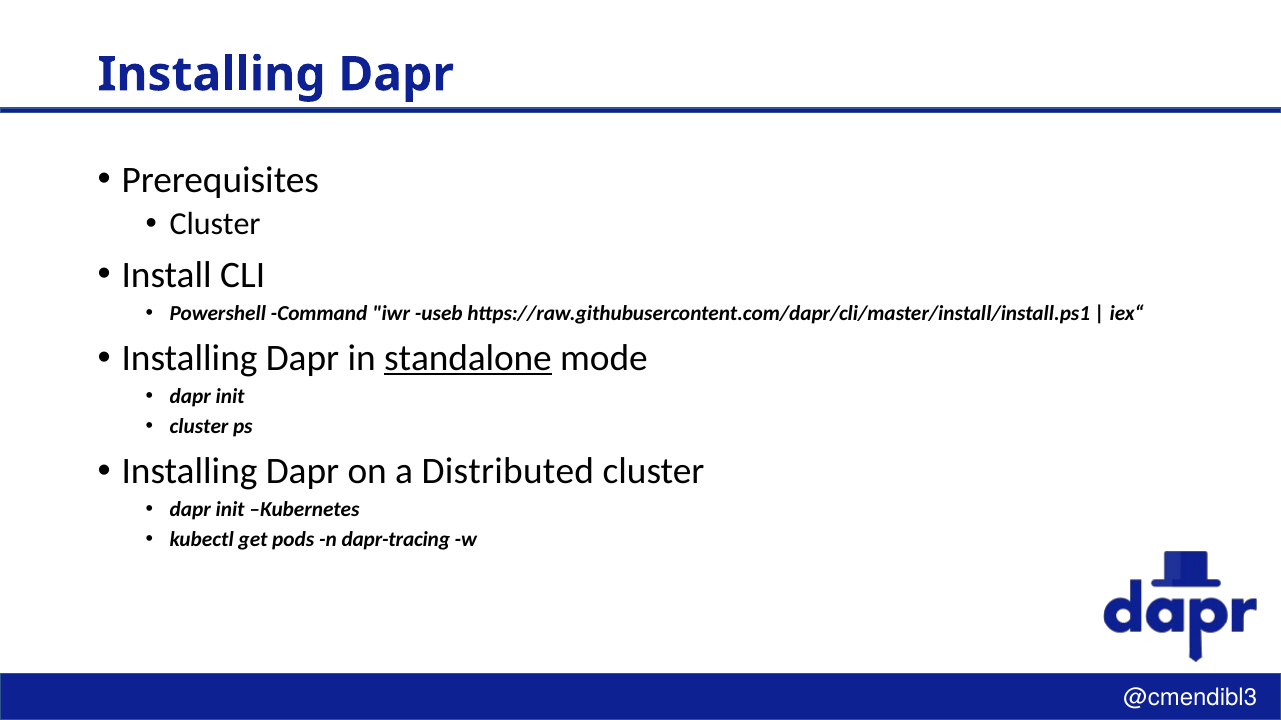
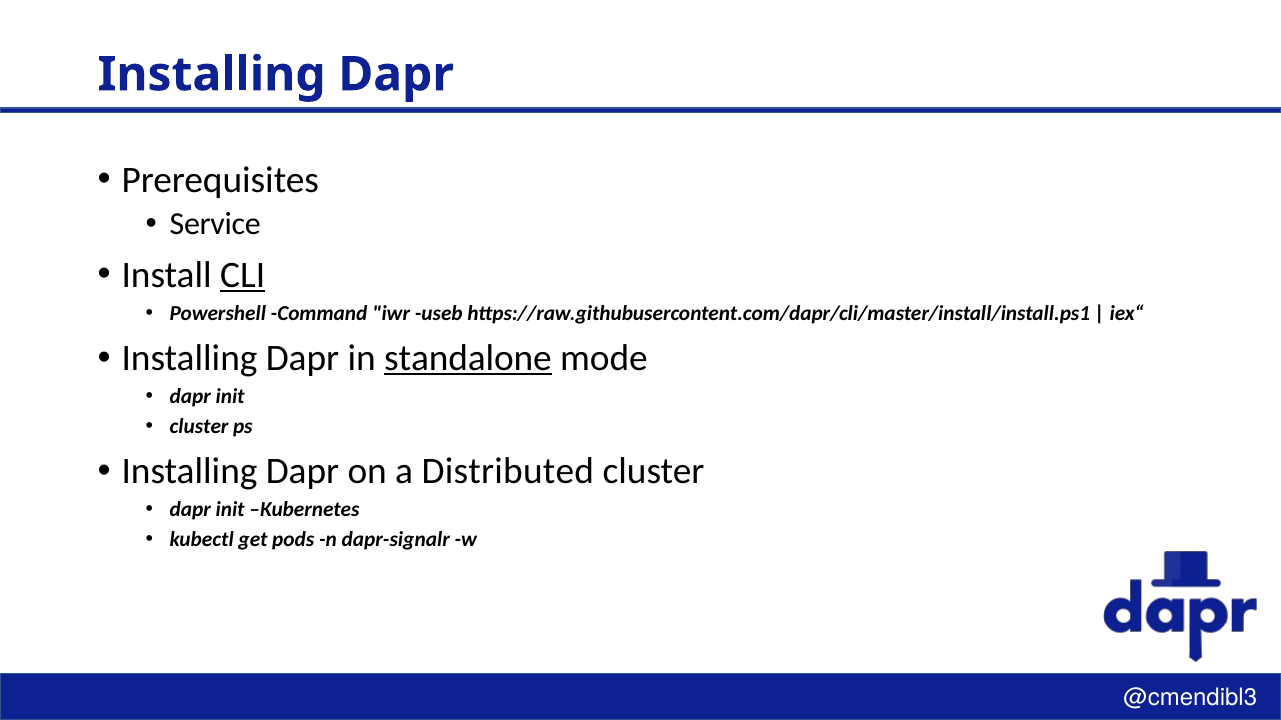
Cluster at (215, 224): Cluster -> Service
CLI underline: none -> present
dapr-tracing: dapr-tracing -> dapr-signalr
